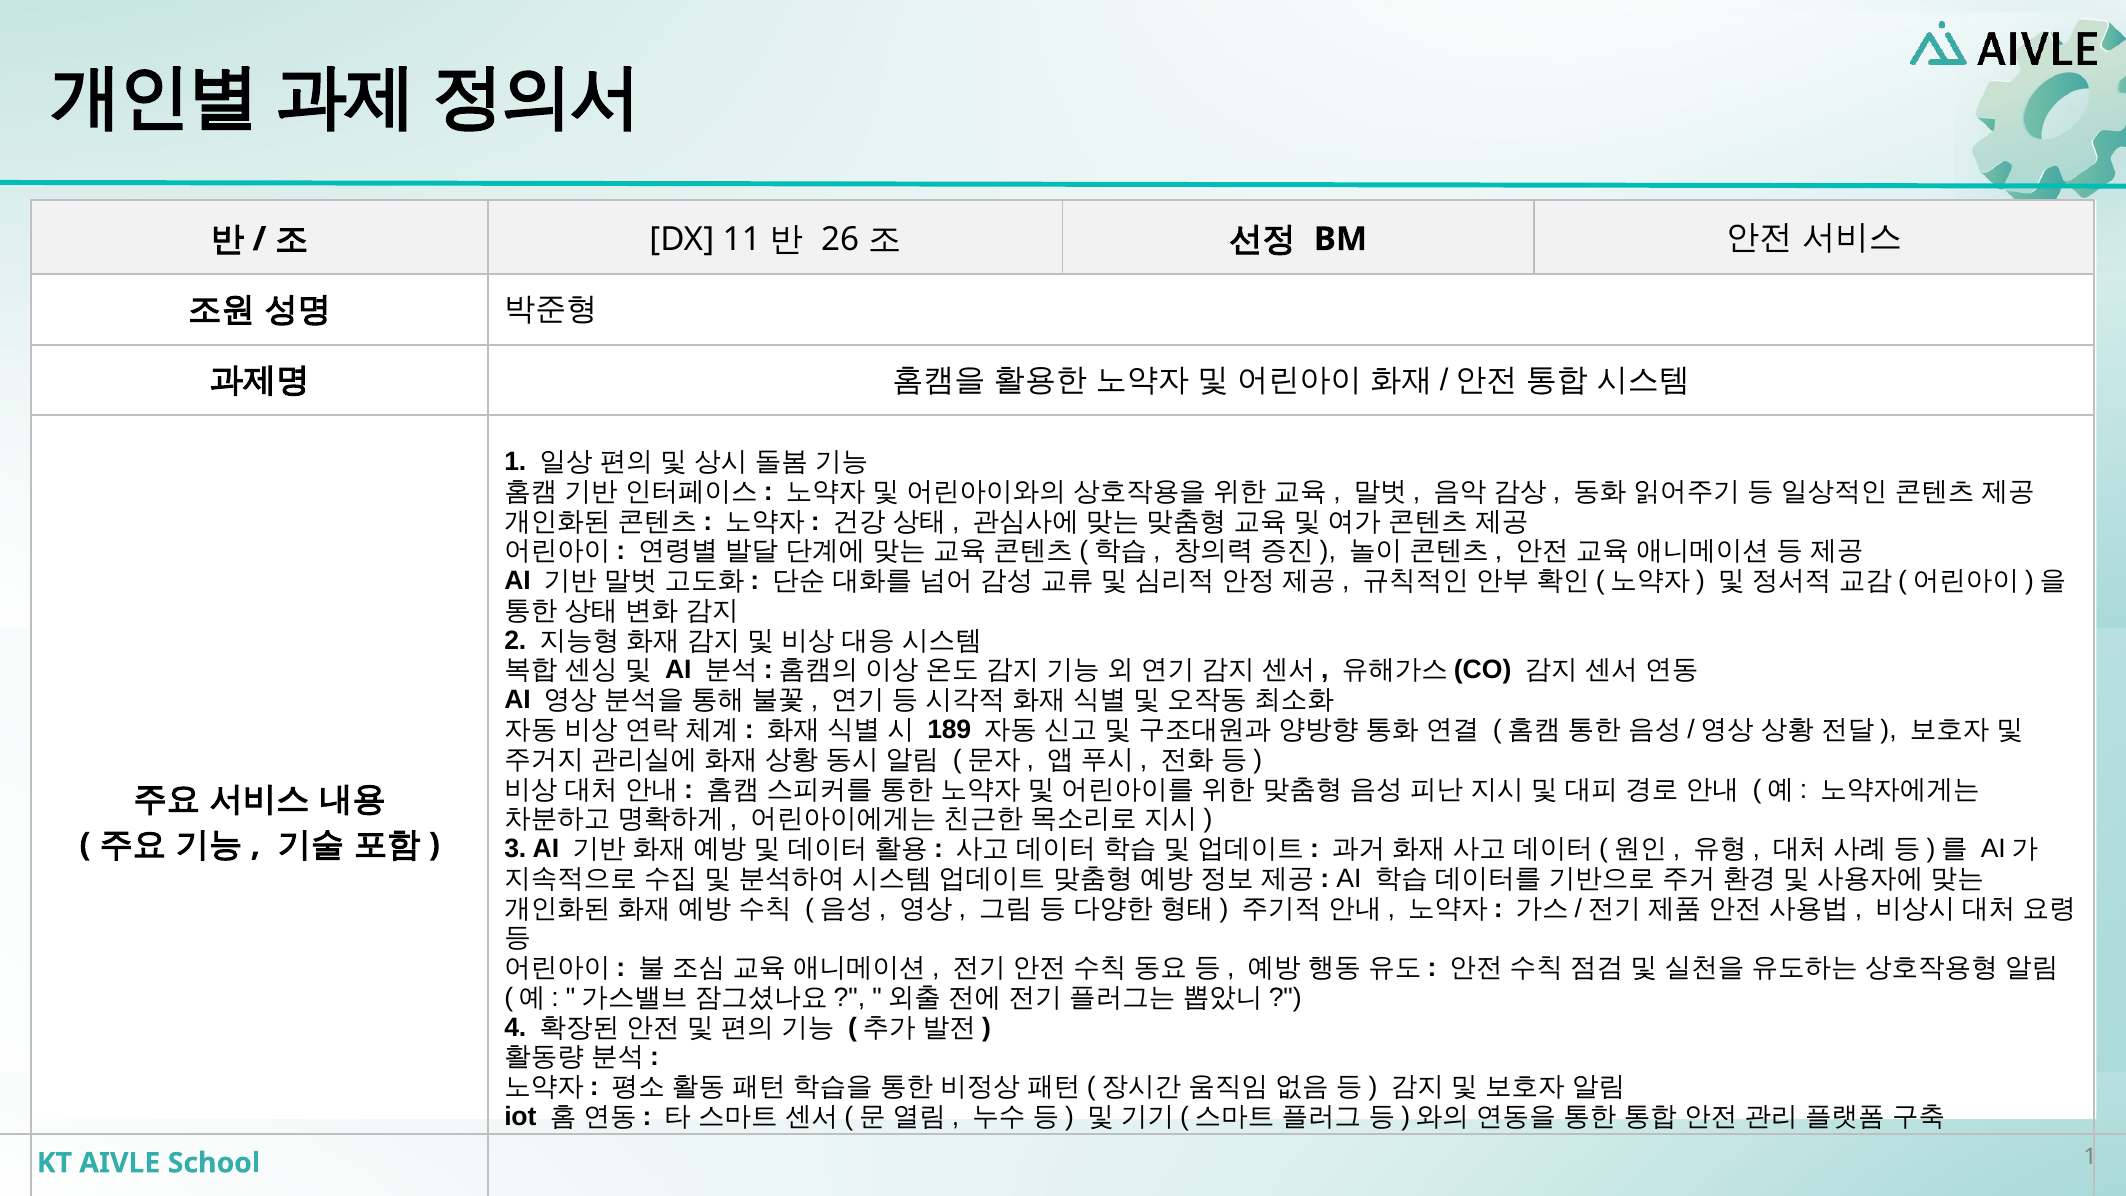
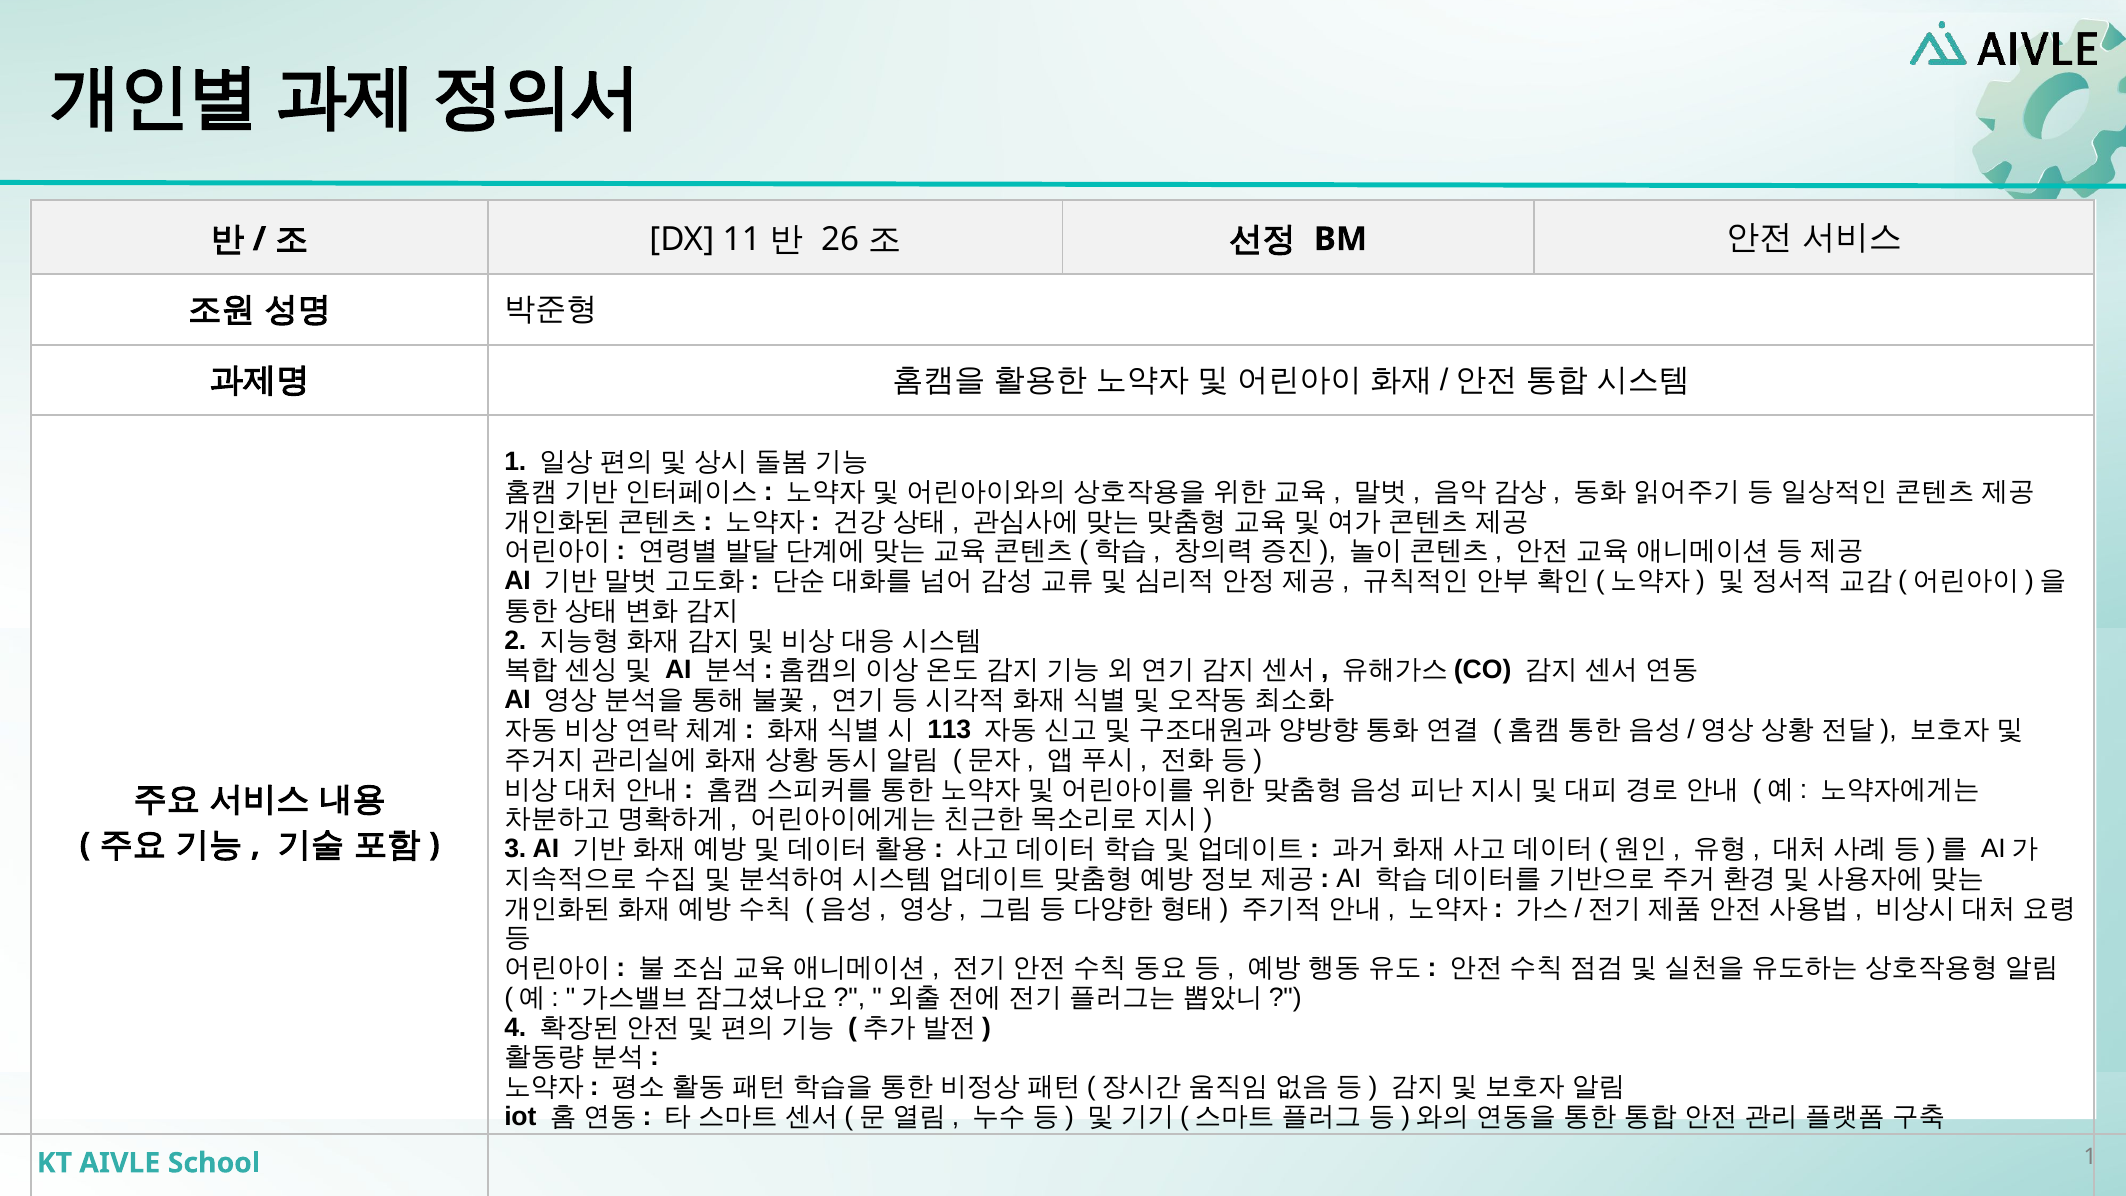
189: 189 -> 113
